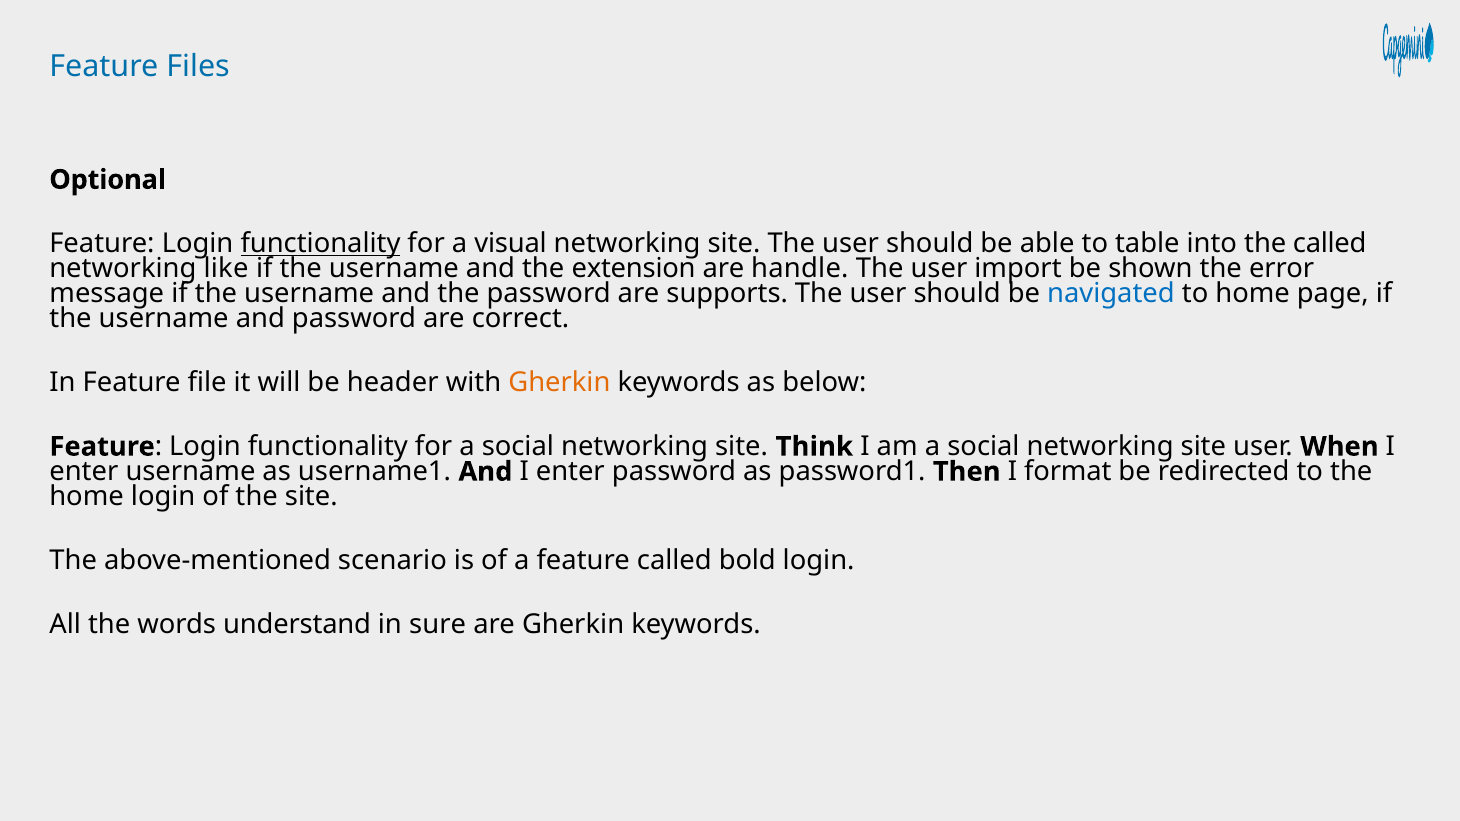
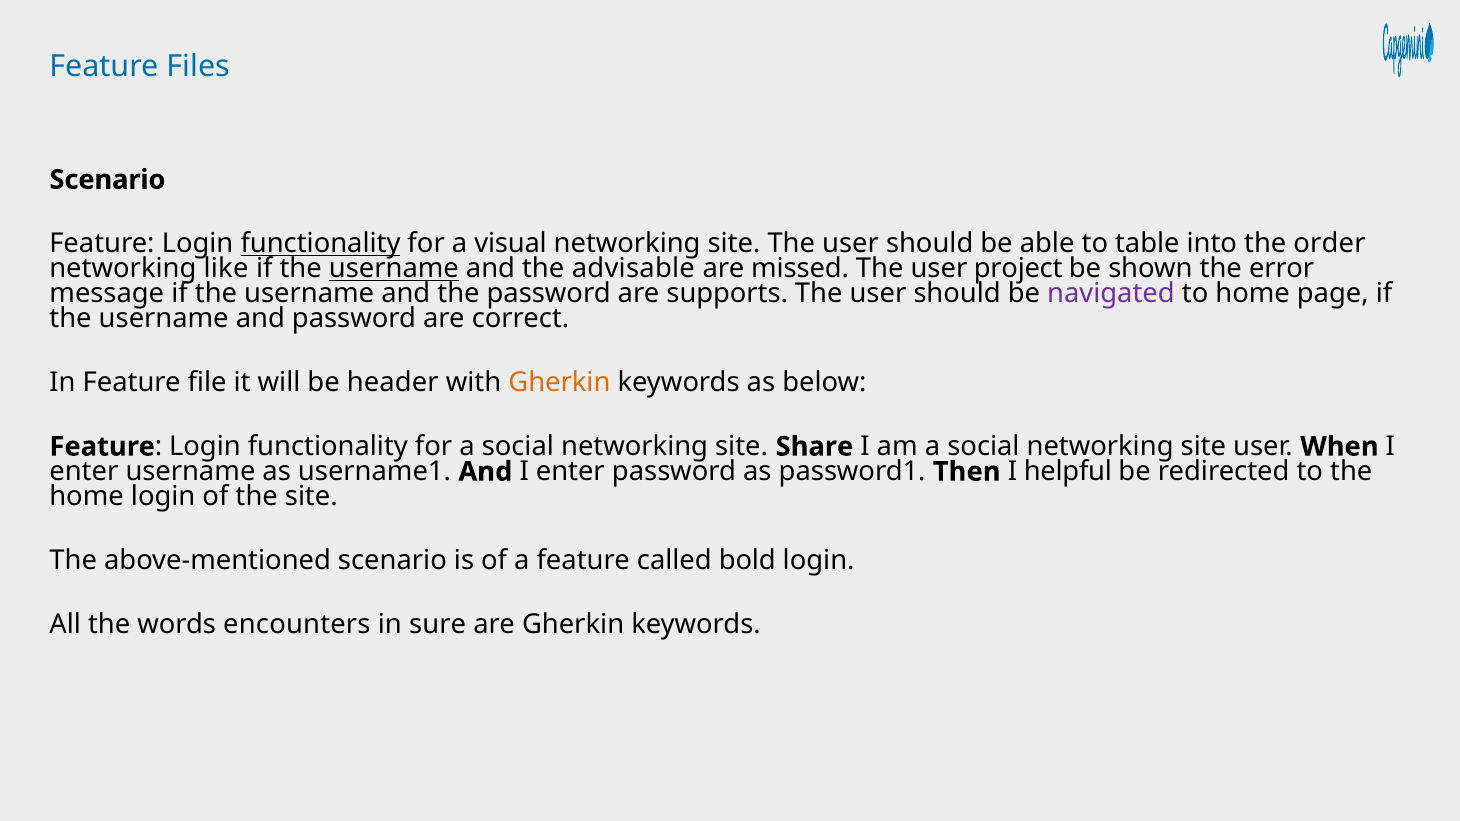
Optional at (108, 180): Optional -> Scenario
the called: called -> order
username at (394, 269) underline: none -> present
extension: extension -> advisable
handle: handle -> missed
import: import -> project
navigated colour: blue -> purple
Think: Think -> Share
format: format -> helpful
understand: understand -> encounters
